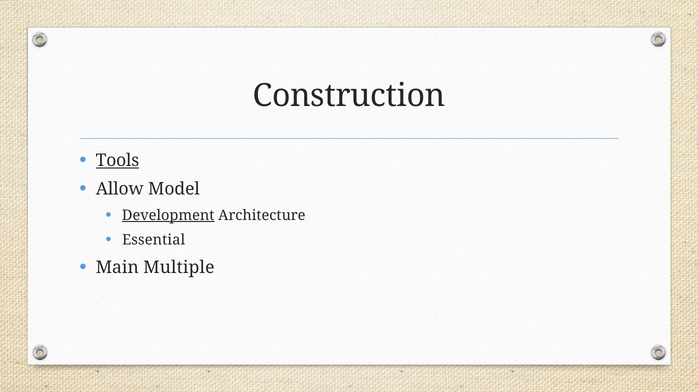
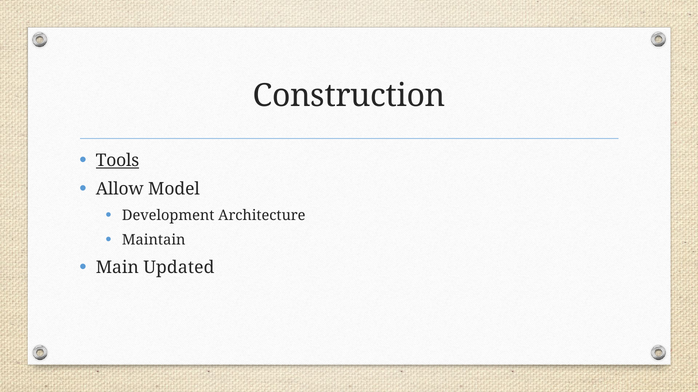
Development underline: present -> none
Essential: Essential -> Maintain
Multiple: Multiple -> Updated
